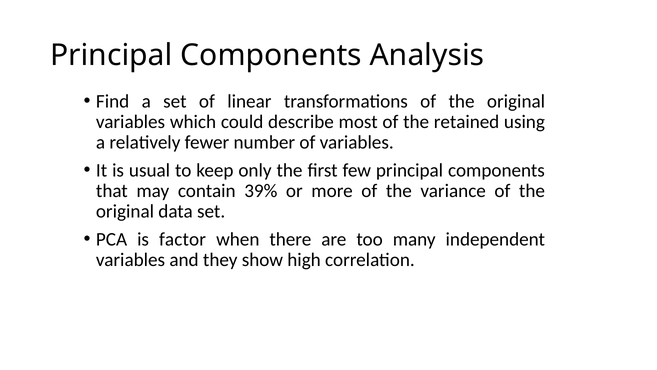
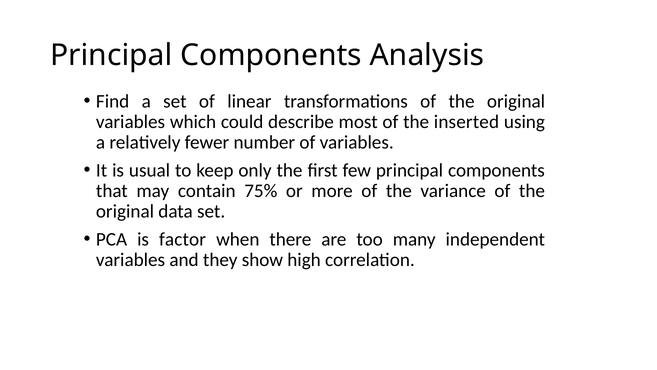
retained: retained -> inserted
39%: 39% -> 75%
